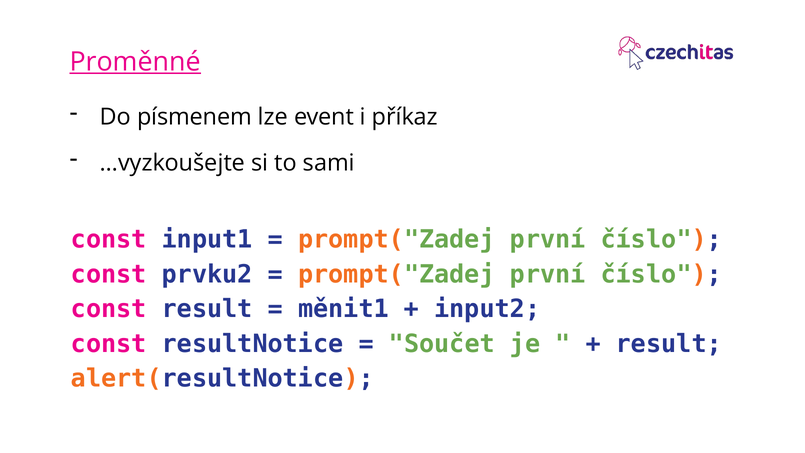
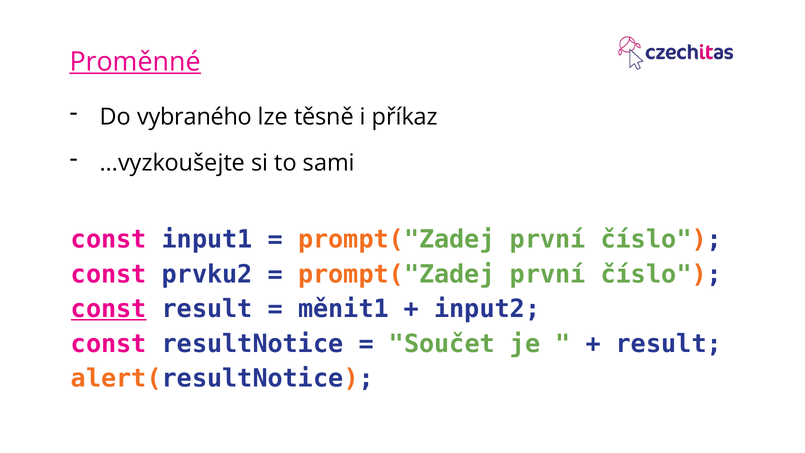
písmenem: písmenem -> vybraného
event: event -> těsně
const at (109, 309) underline: none -> present
